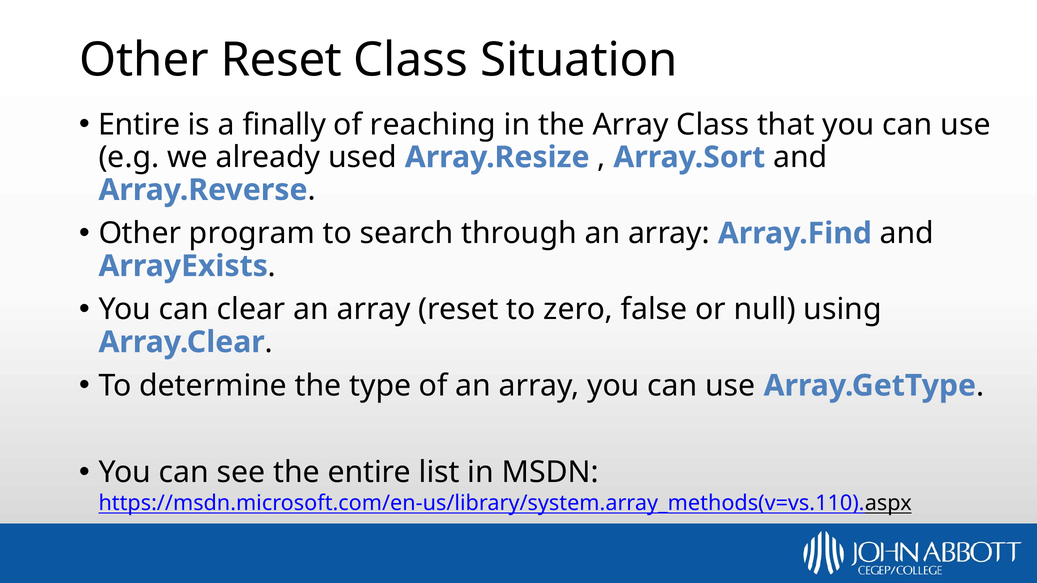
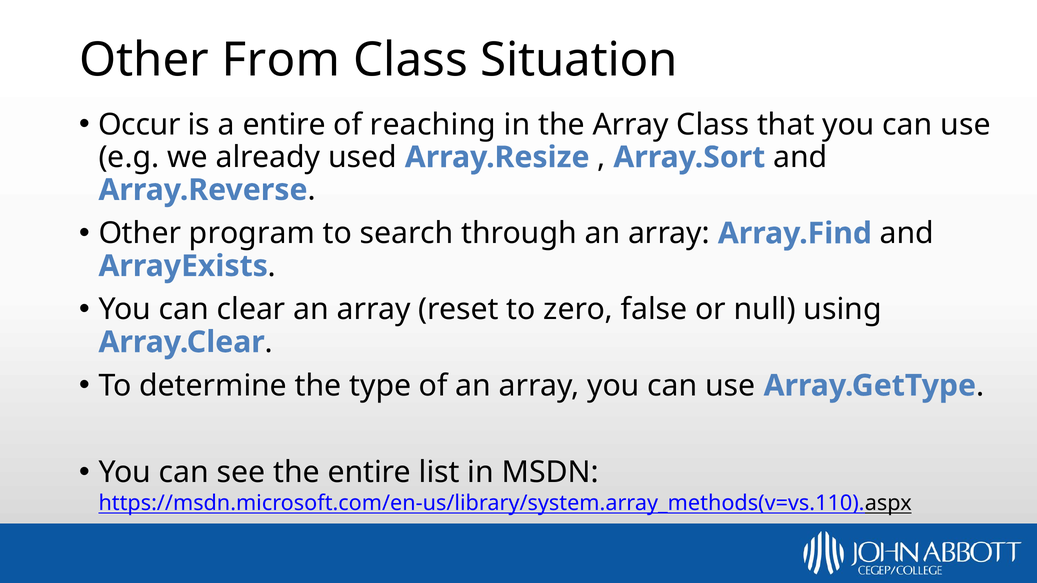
Other Reset: Reset -> From
Entire at (139, 125): Entire -> Occur
a finally: finally -> entire
